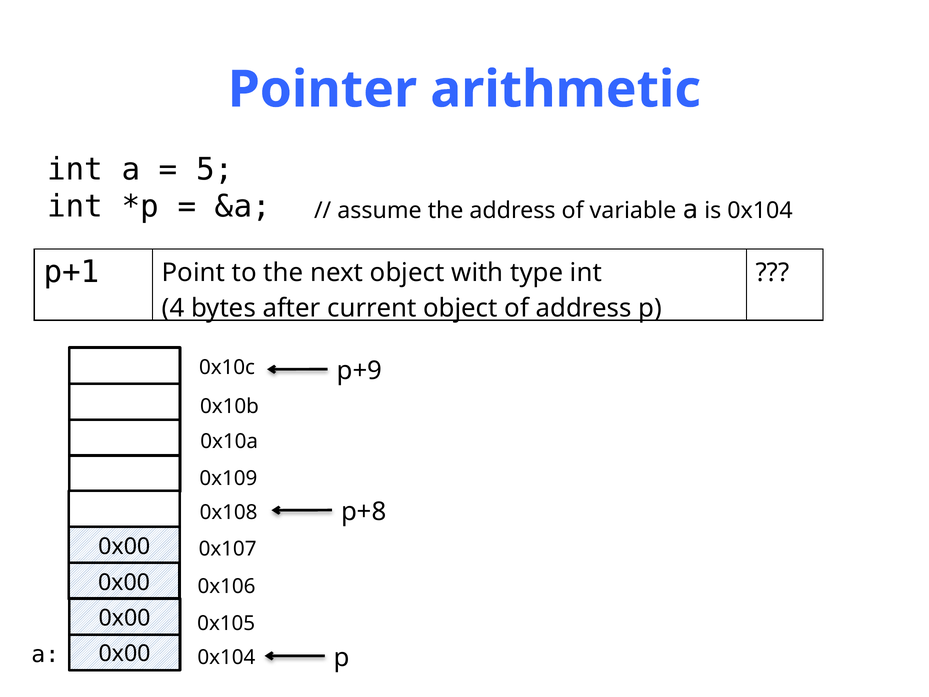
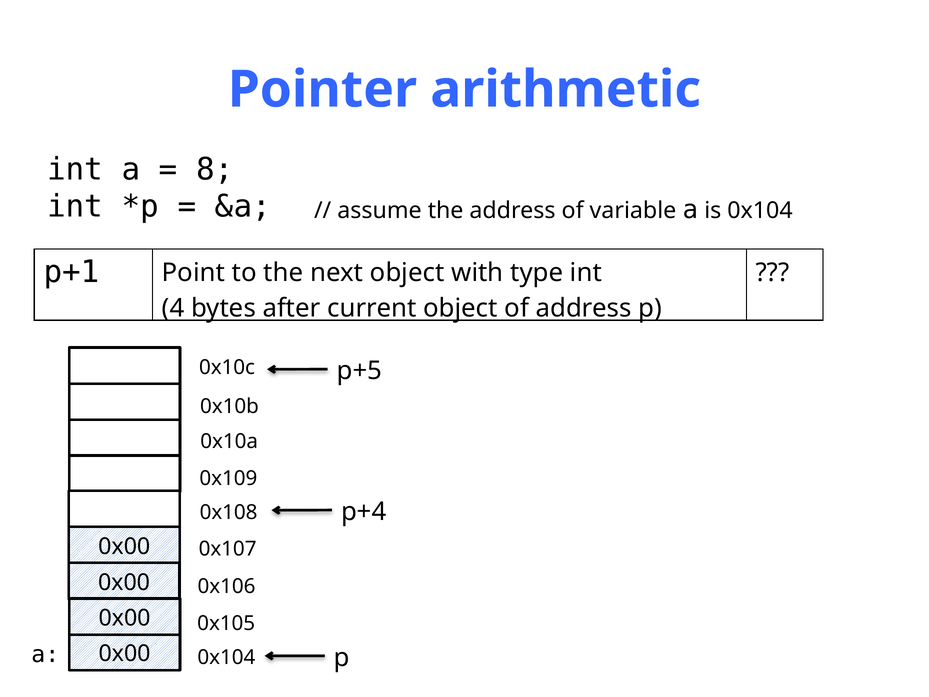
5: 5 -> 8
p+9: p+9 -> p+5
p+8: p+8 -> p+4
